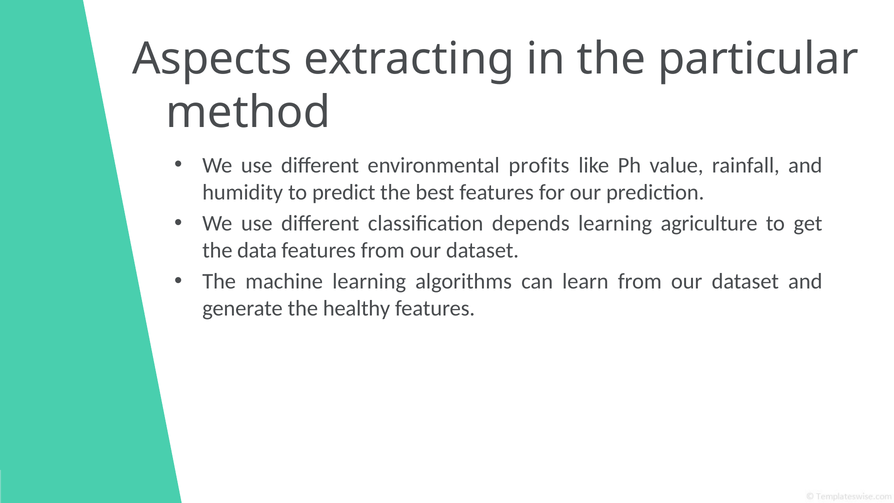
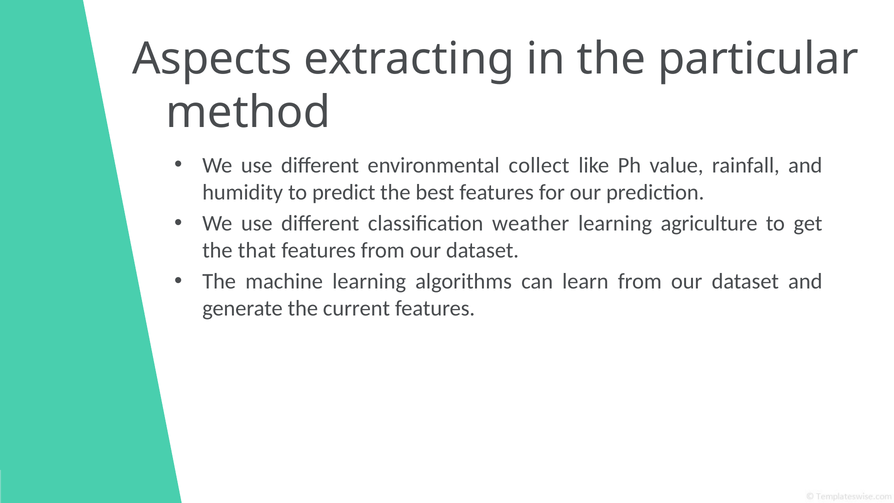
profits: profits -> collect
depends: depends -> weather
data: data -> that
healthy: healthy -> current
